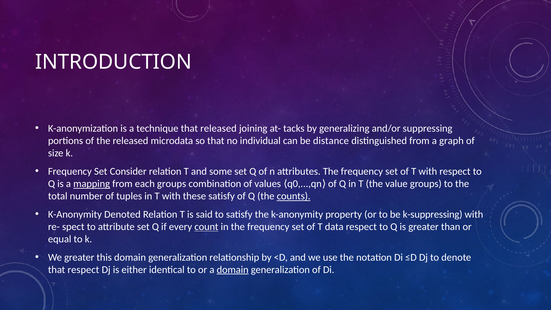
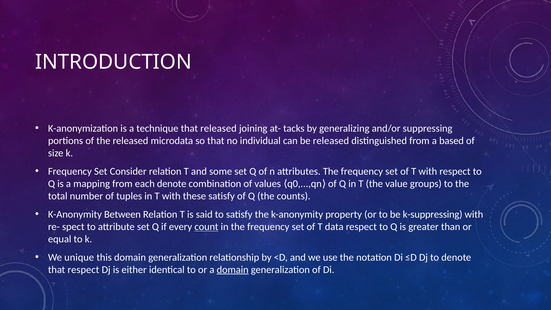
be distance: distance -> released
graph: graph -> based
mapping underline: present -> none
each groups: groups -> denote
counts underline: present -> none
Denoted: Denoted -> Between
We greater: greater -> unique
